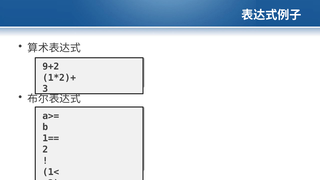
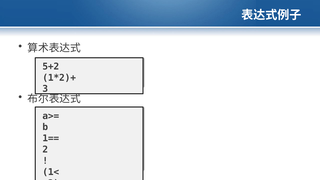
9+2: 9+2 -> 5+2
